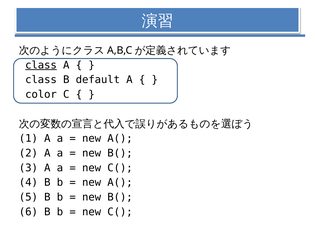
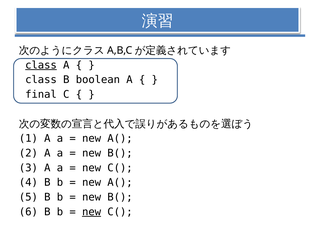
default: default -> boolean
color: color -> final
new at (92, 212) underline: none -> present
